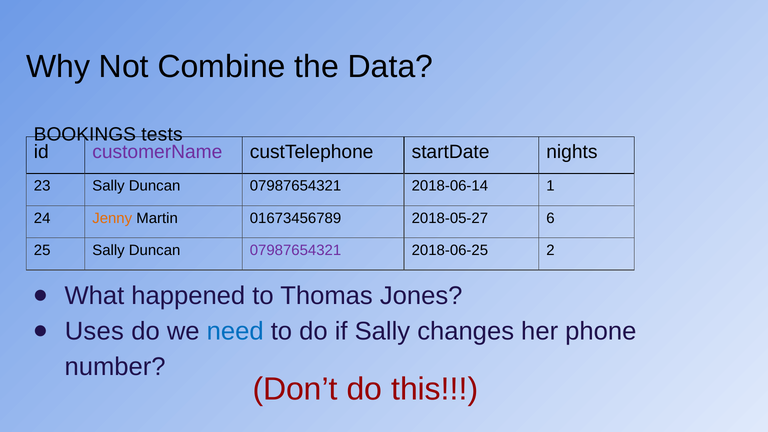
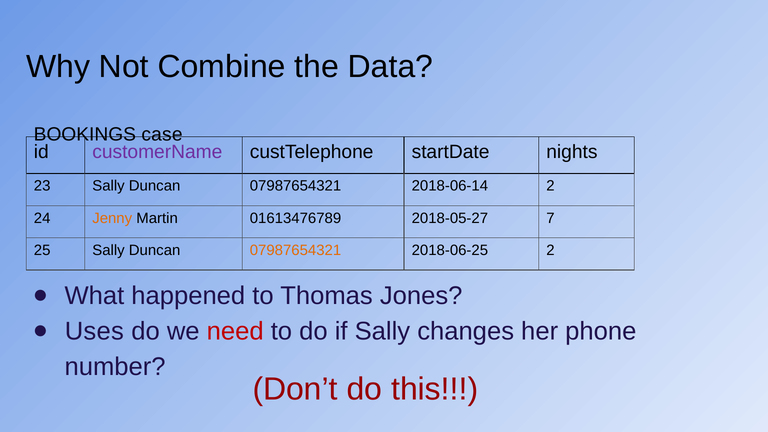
tests: tests -> case
2018-06-14 1: 1 -> 2
01673456789: 01673456789 -> 01613476789
6: 6 -> 7
07987654321 at (296, 250) colour: purple -> orange
need colour: blue -> red
